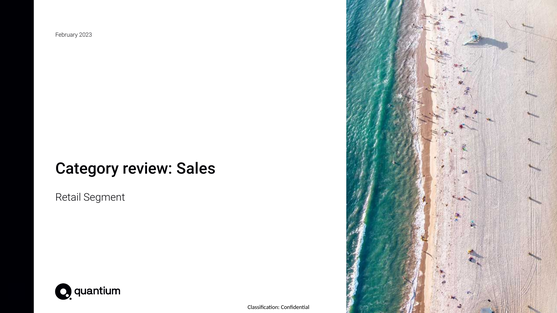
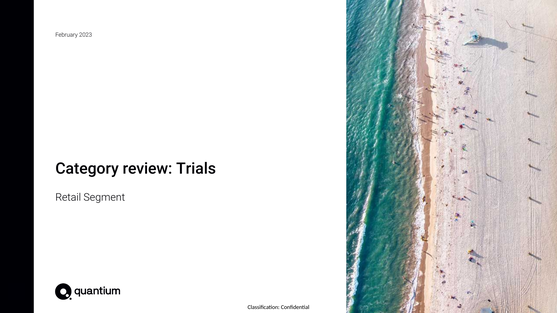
Sales: Sales -> Trials
